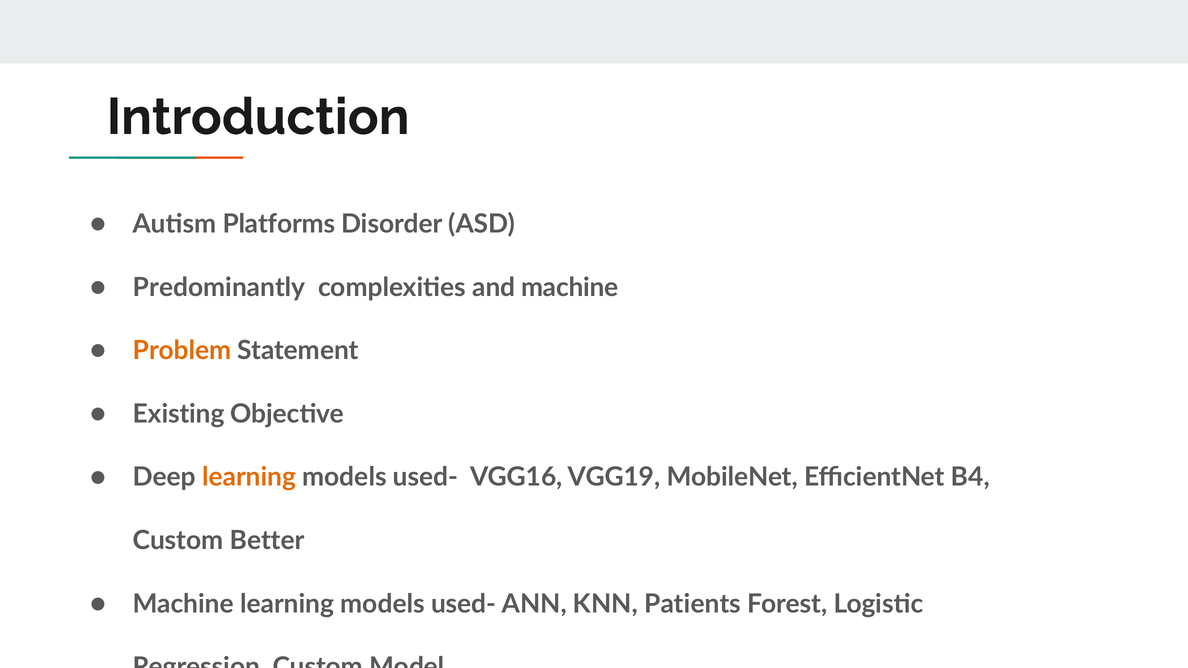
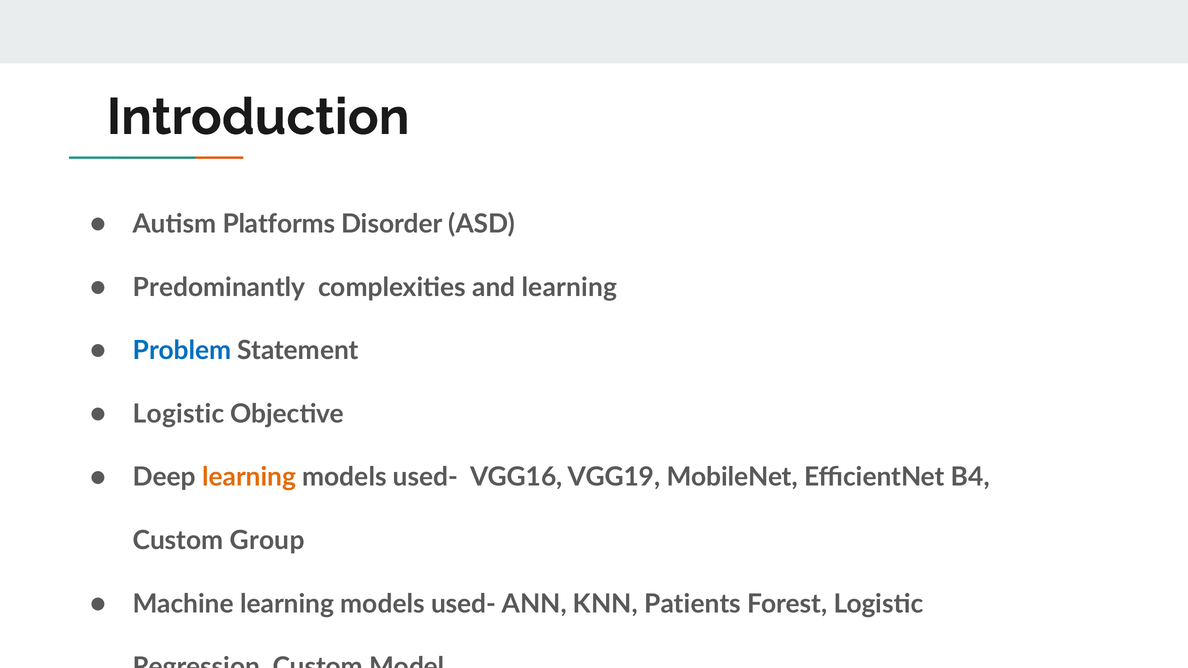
and machine: machine -> learning
Problem colour: orange -> blue
Existing at (179, 414): Existing -> Logistic
Better: Better -> Group
